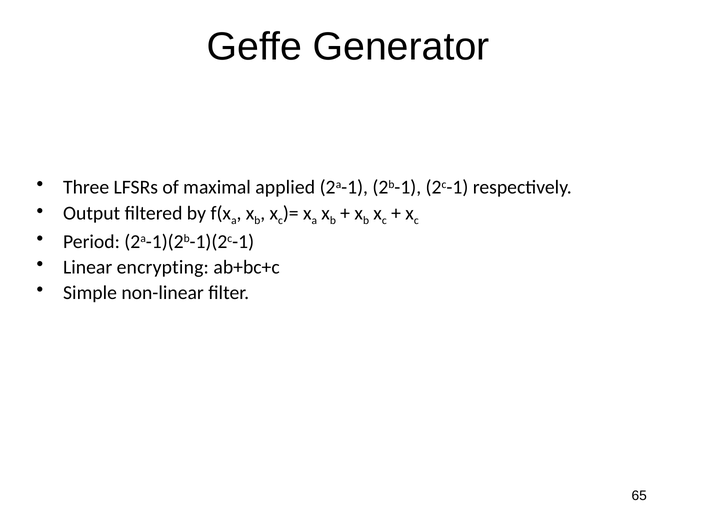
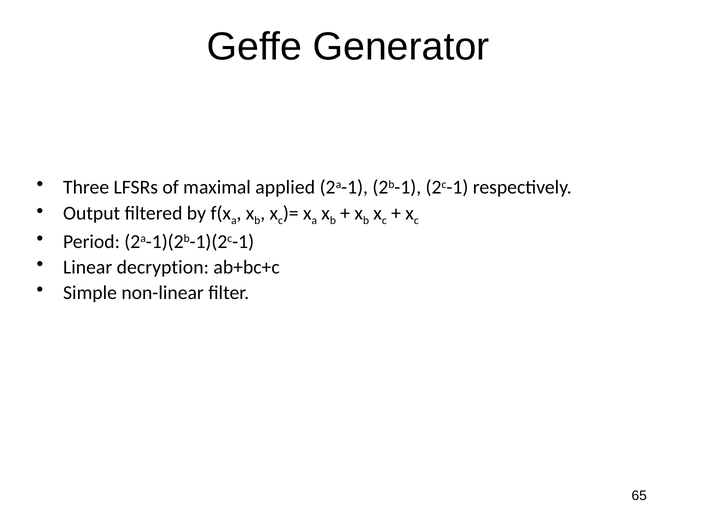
encrypting: encrypting -> decryption
